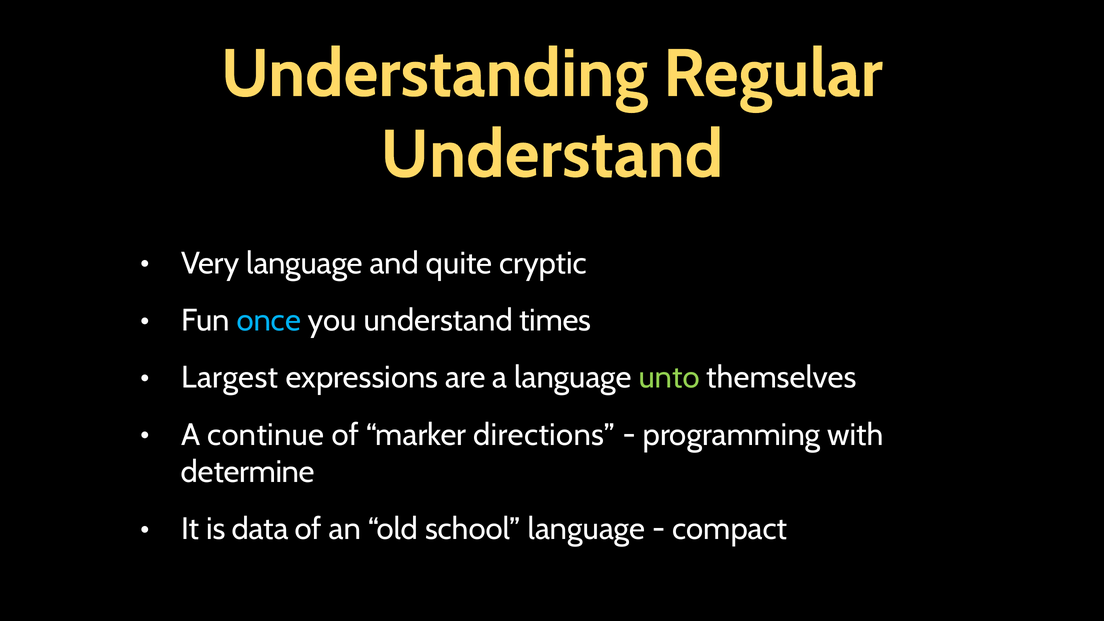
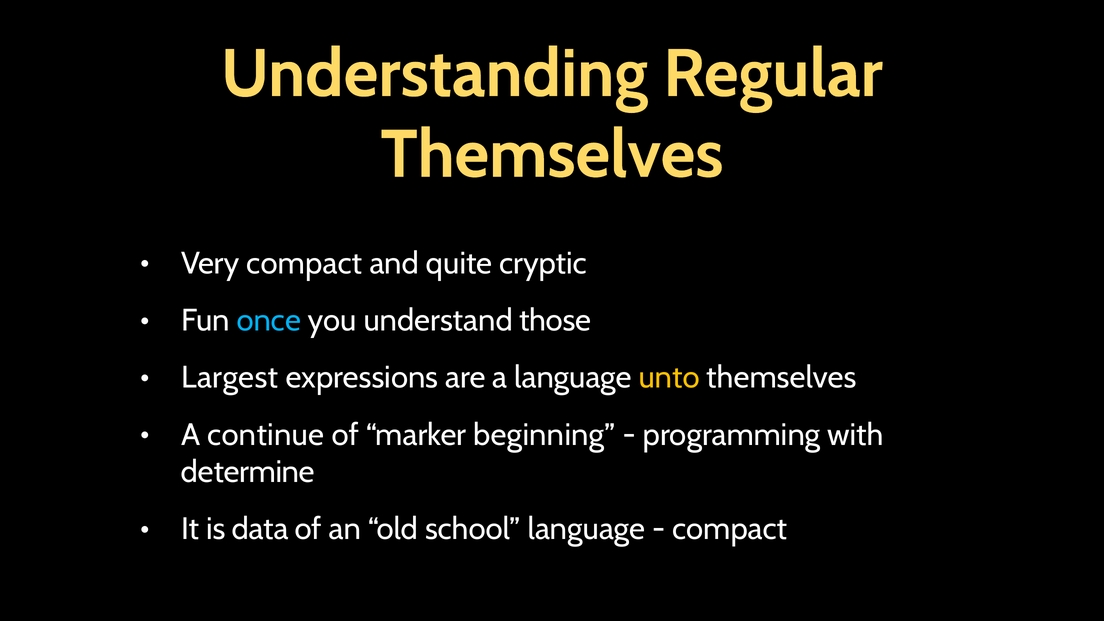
Understand at (552, 155): Understand -> Themselves
Very language: language -> compact
times: times -> those
unto colour: light green -> yellow
directions: directions -> beginning
